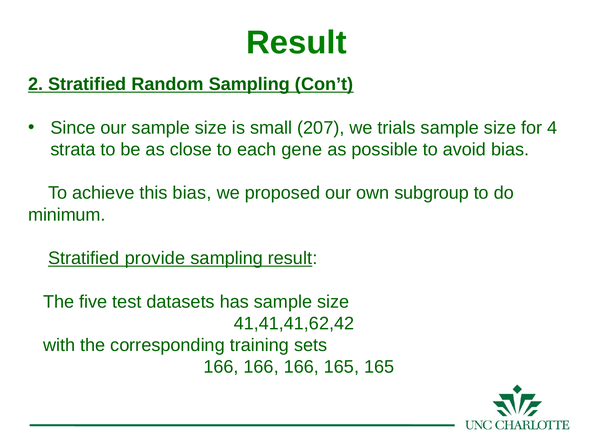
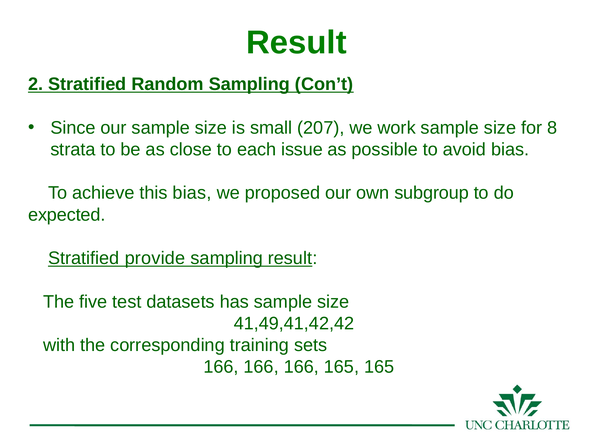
trials: trials -> work
4: 4 -> 8
gene: gene -> issue
minimum: minimum -> expected
41,41,41,62,42: 41,41,41,62,42 -> 41,49,41,42,42
